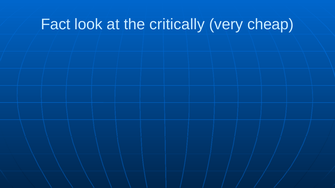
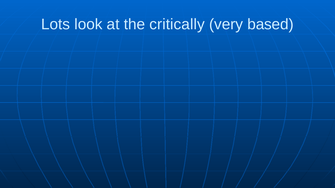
Fact: Fact -> Lots
cheap: cheap -> based
